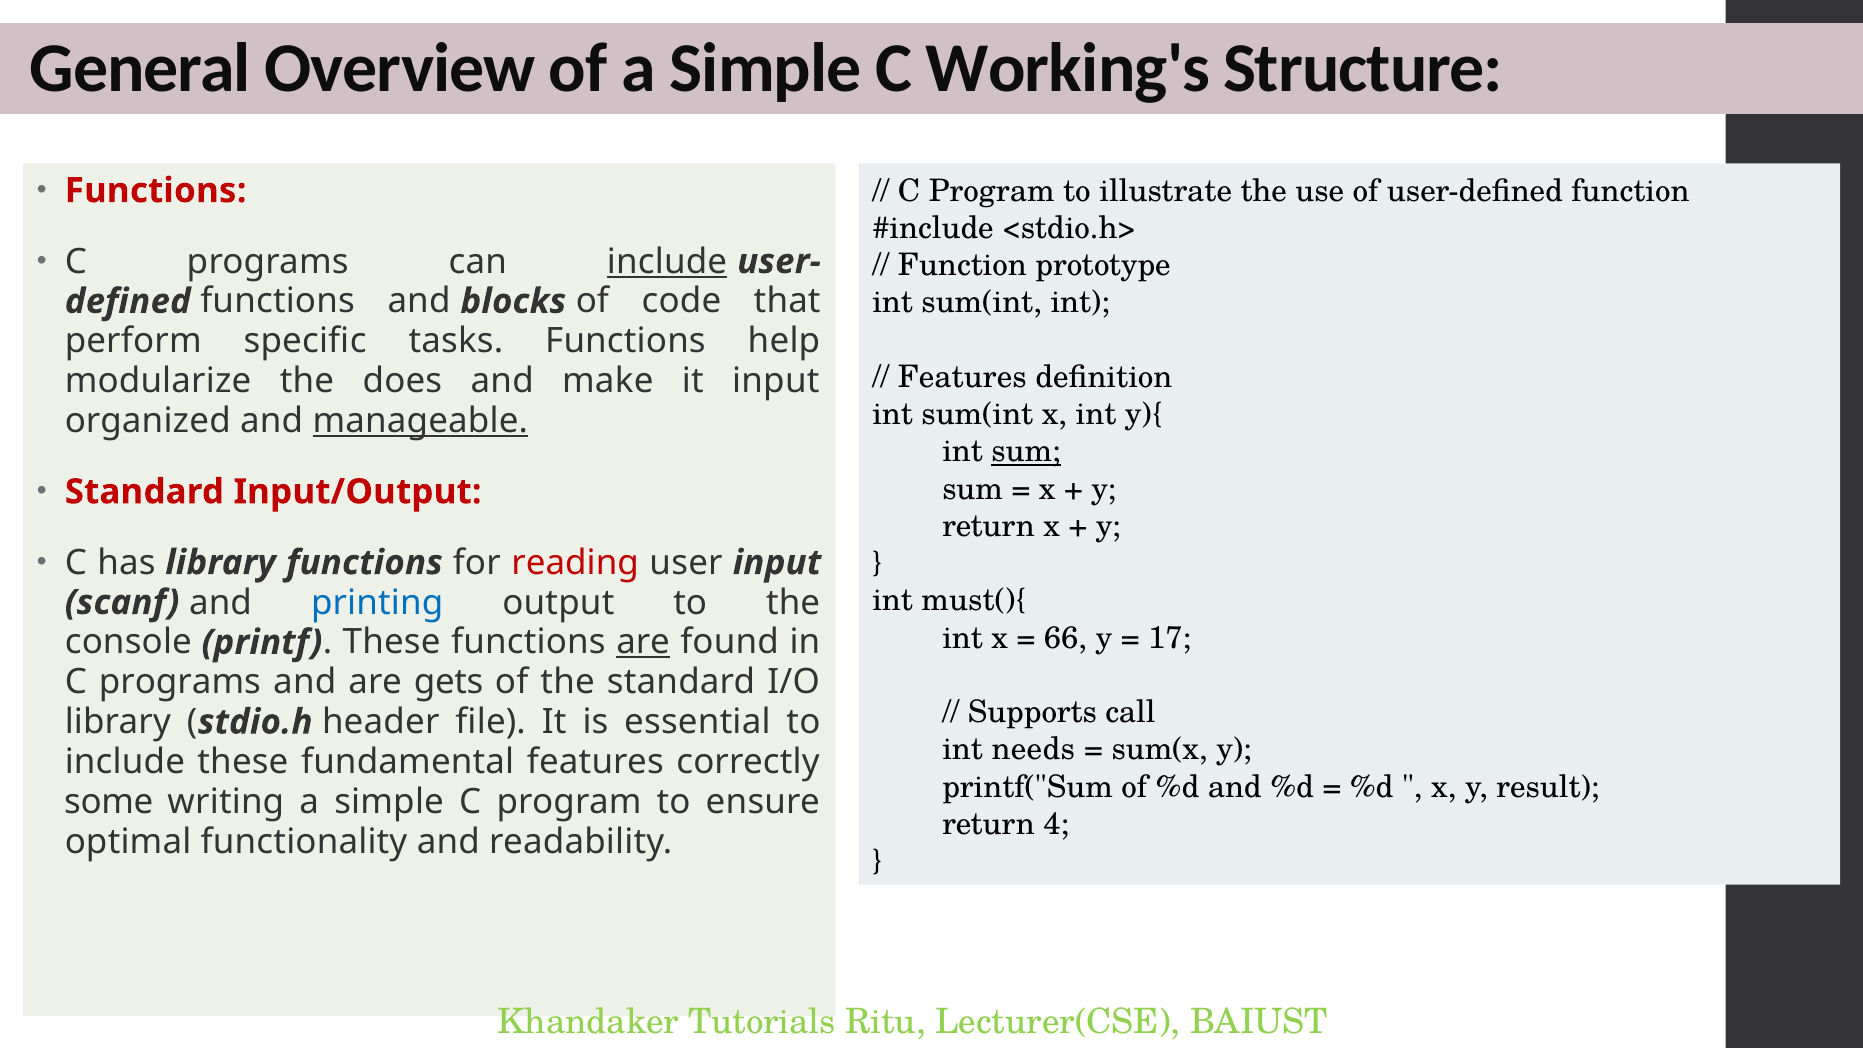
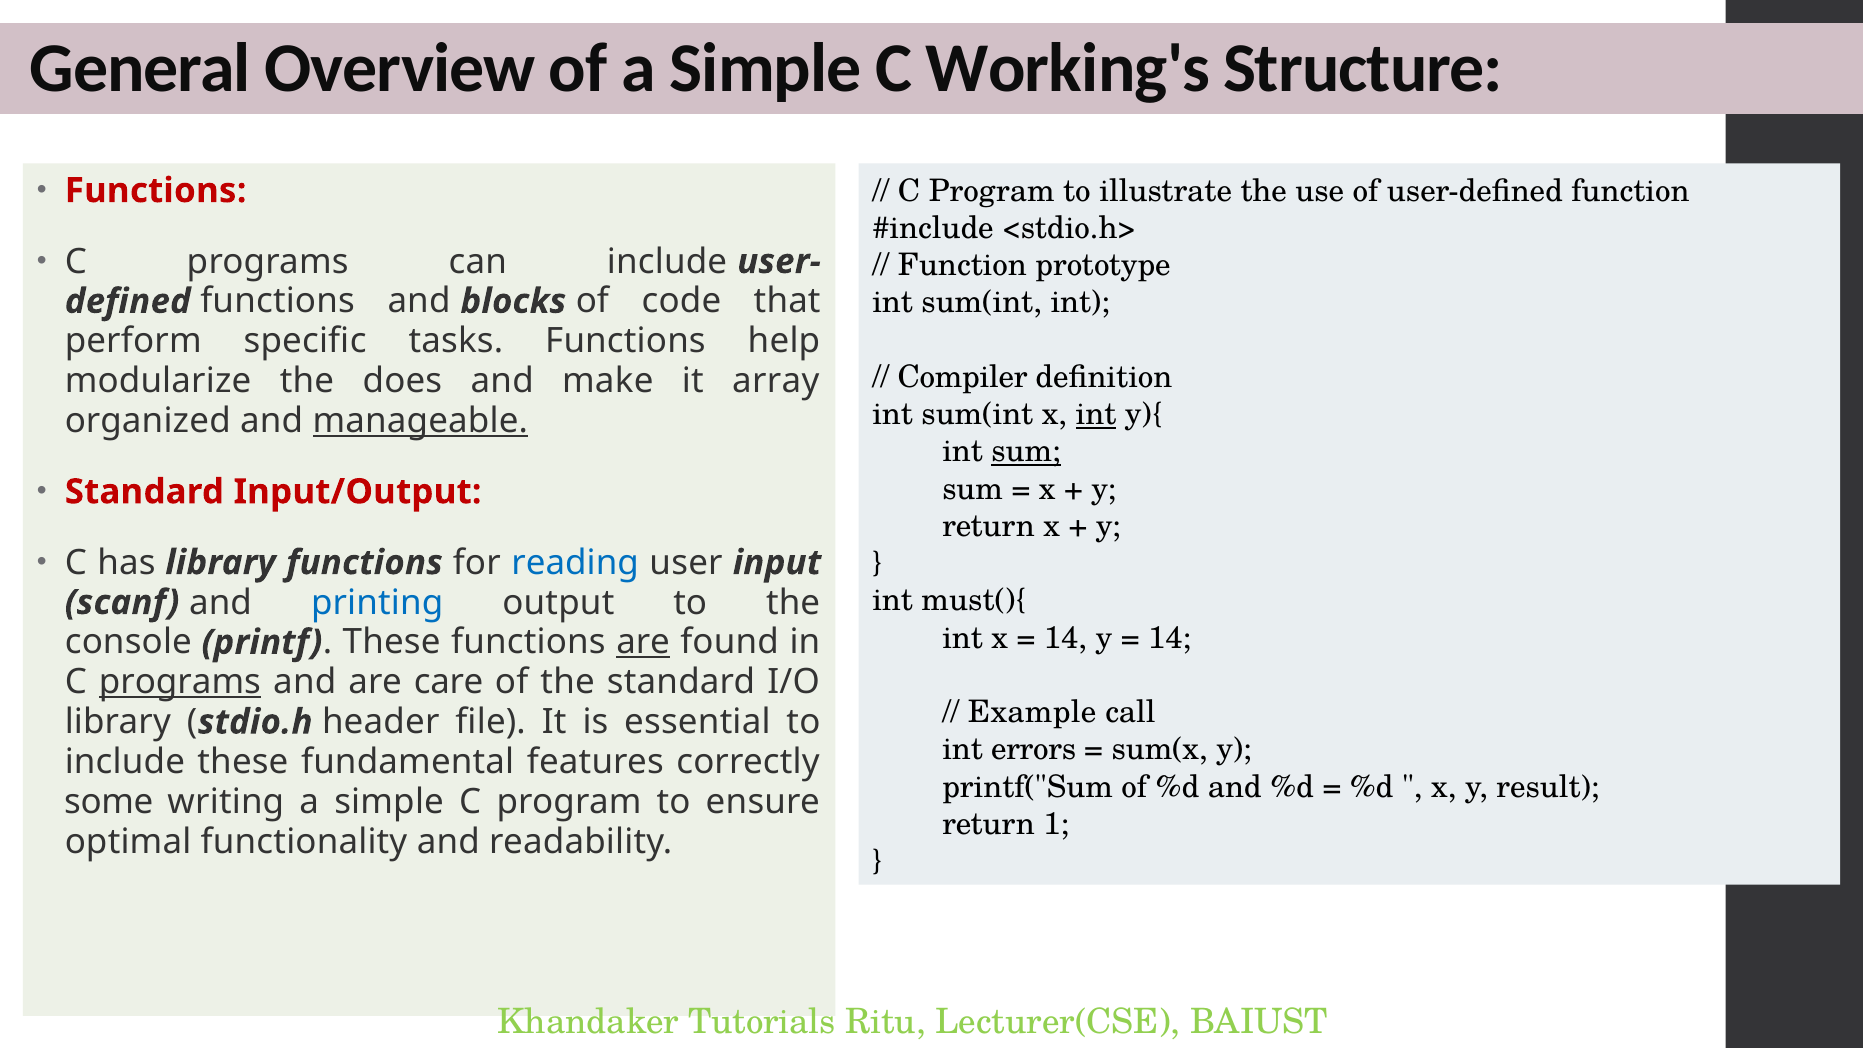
include at (667, 262) underline: present -> none
Features at (962, 377): Features -> Compiler
it input: input -> array
int at (1096, 414) underline: none -> present
reading colour: red -> blue
66 at (1065, 638): 66 -> 14
17 at (1170, 638): 17 -> 14
programs at (180, 682) underline: none -> present
gets: gets -> care
Supports: Supports -> Example
needs: needs -> errors
4: 4 -> 1
